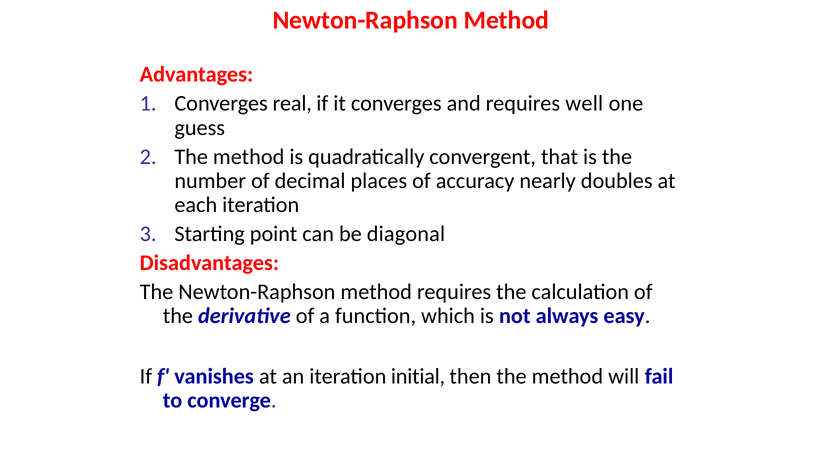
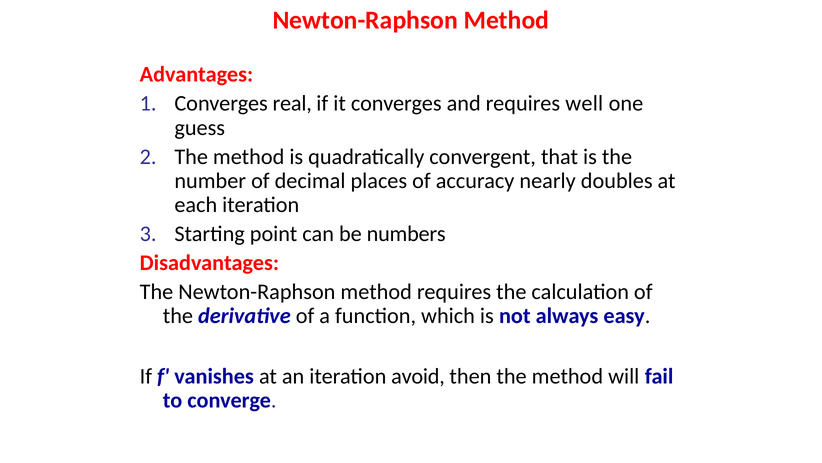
diagonal: diagonal -> numbers
initial: initial -> avoid
